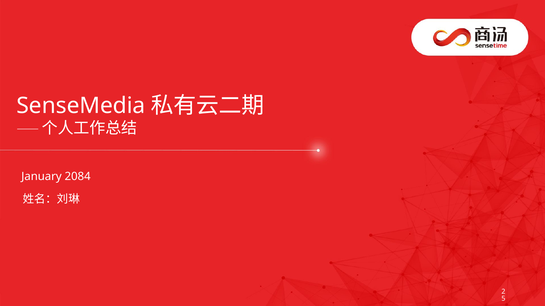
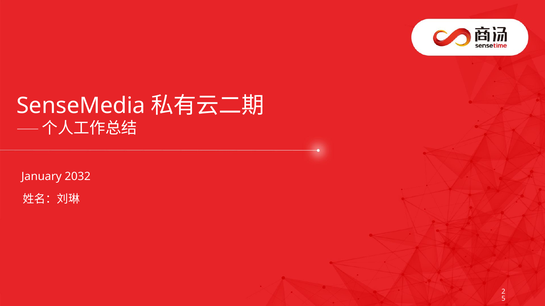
2084: 2084 -> 2032
